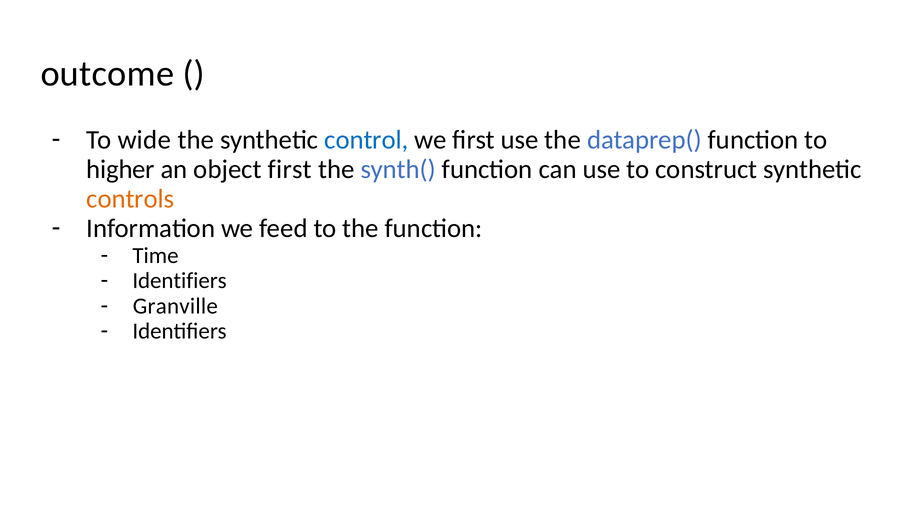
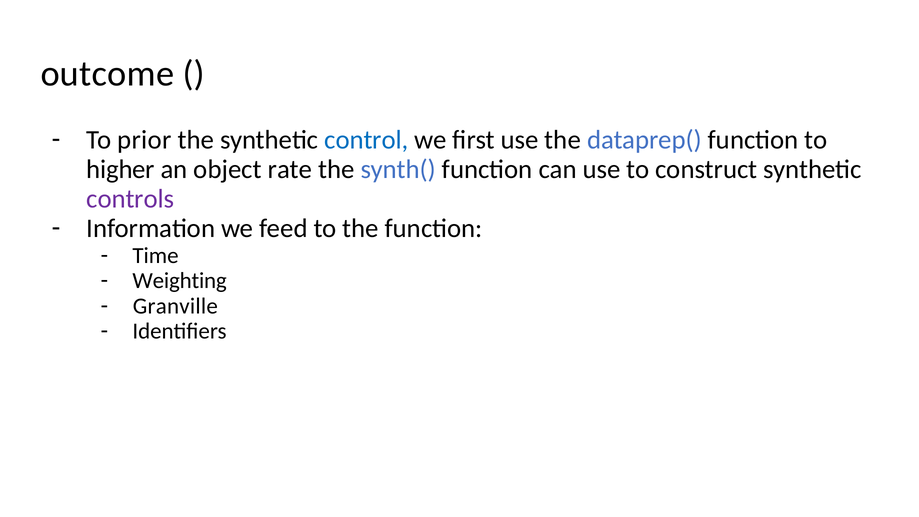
wide: wide -> prior
object first: first -> rate
controls colour: orange -> purple
Identifiers at (180, 281): Identifiers -> Weighting
